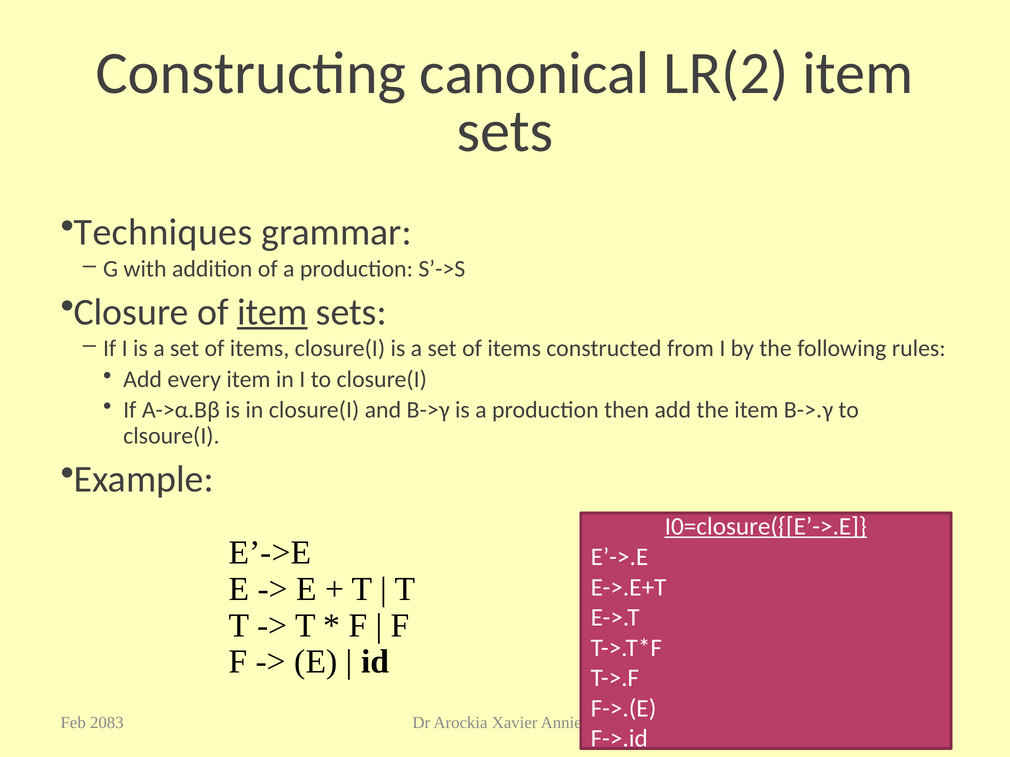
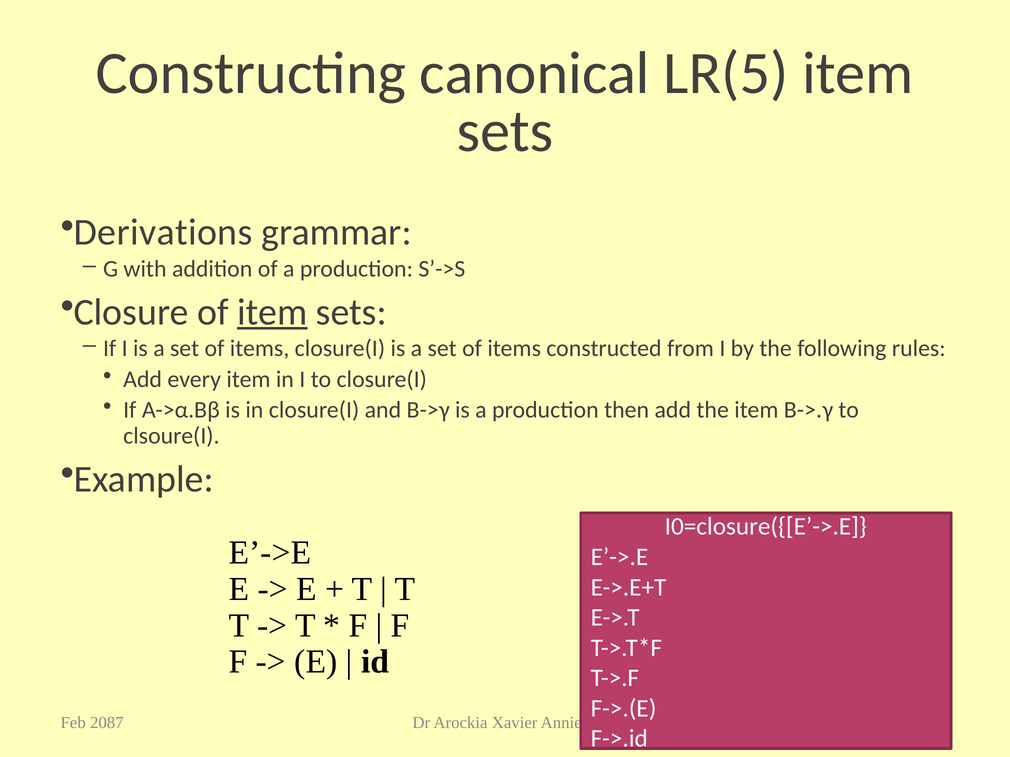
LR(2: LR(2 -> LR(5
Techniques: Techniques -> Derivations
I0=closure({[E’->.E underline: present -> none
2083: 2083 -> 2087
